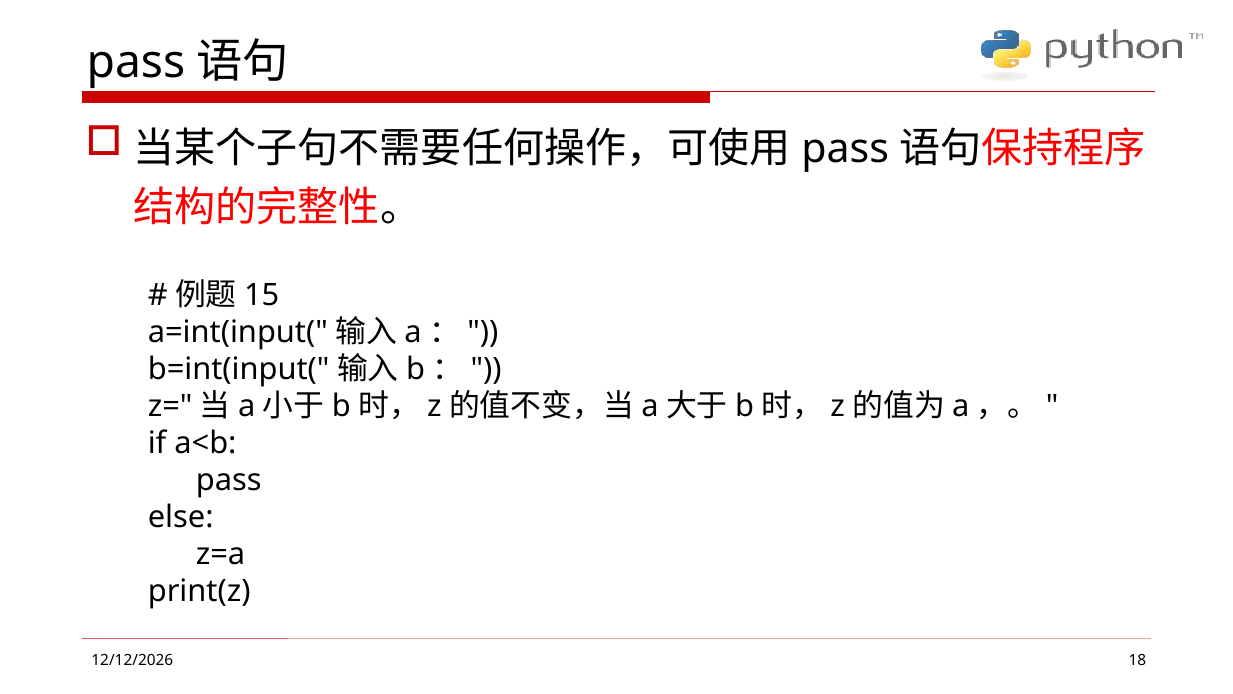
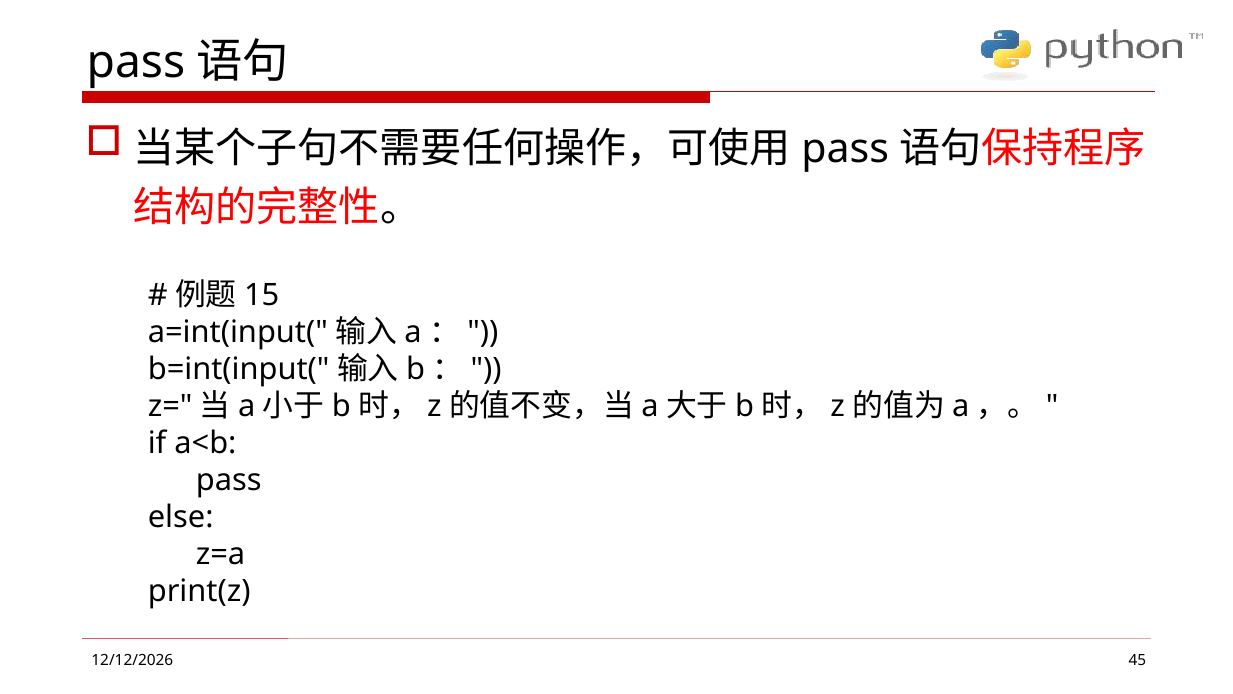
18: 18 -> 45
